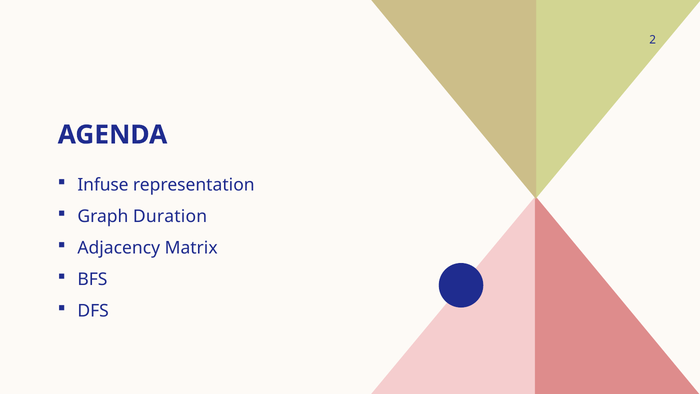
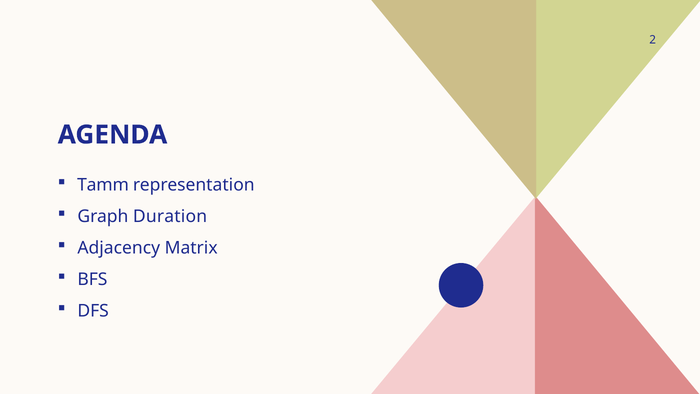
Infuse: Infuse -> Tamm
